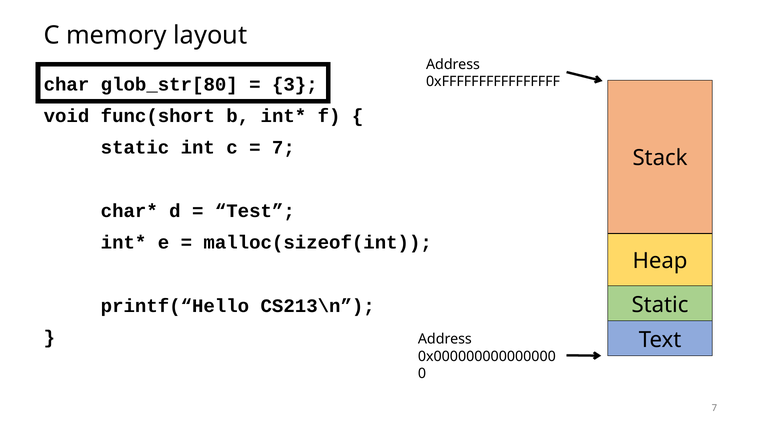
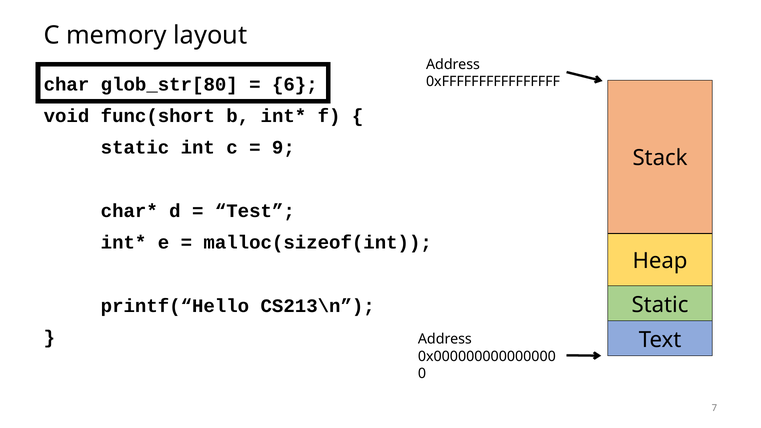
3: 3 -> 6
7 at (283, 148): 7 -> 9
